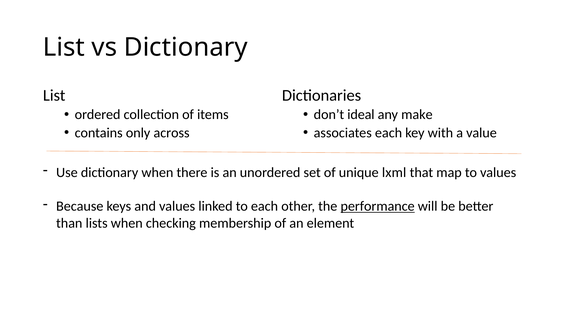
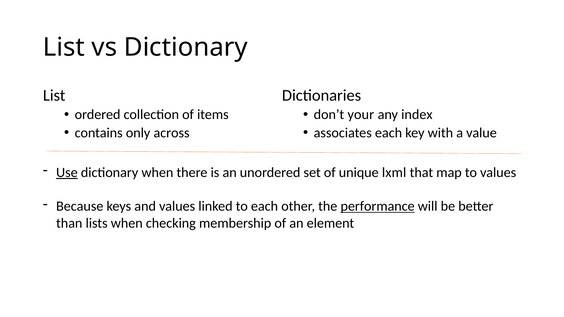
ideal: ideal -> your
make: make -> index
Use underline: none -> present
